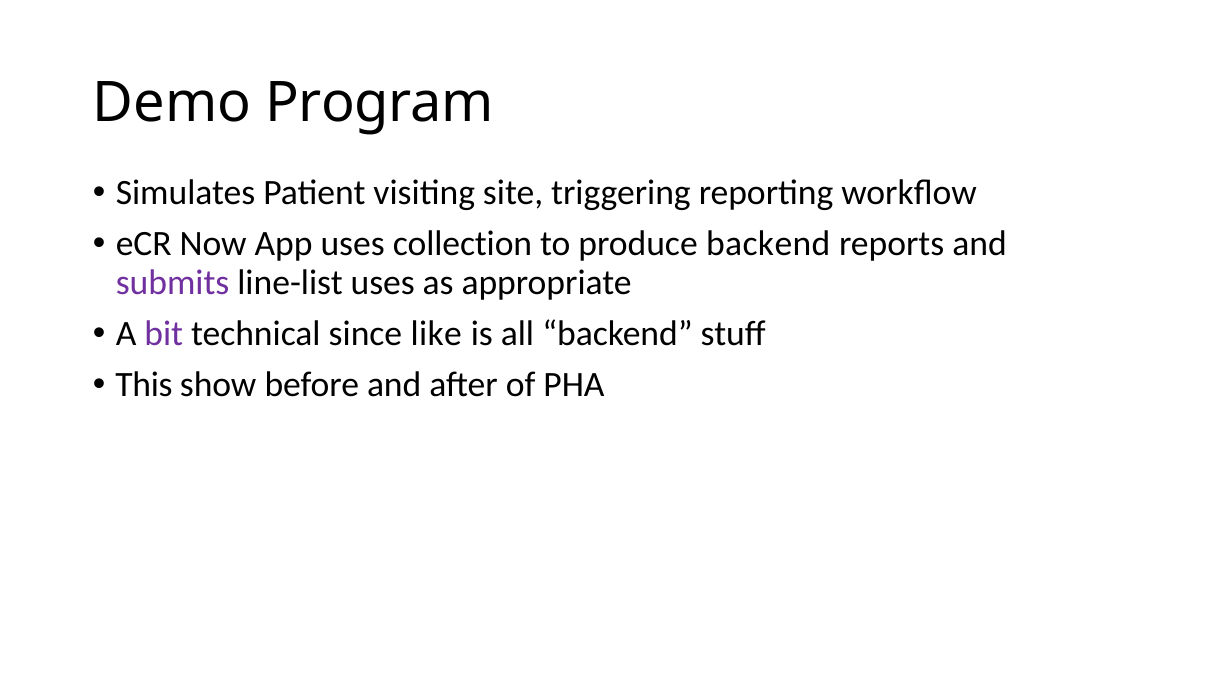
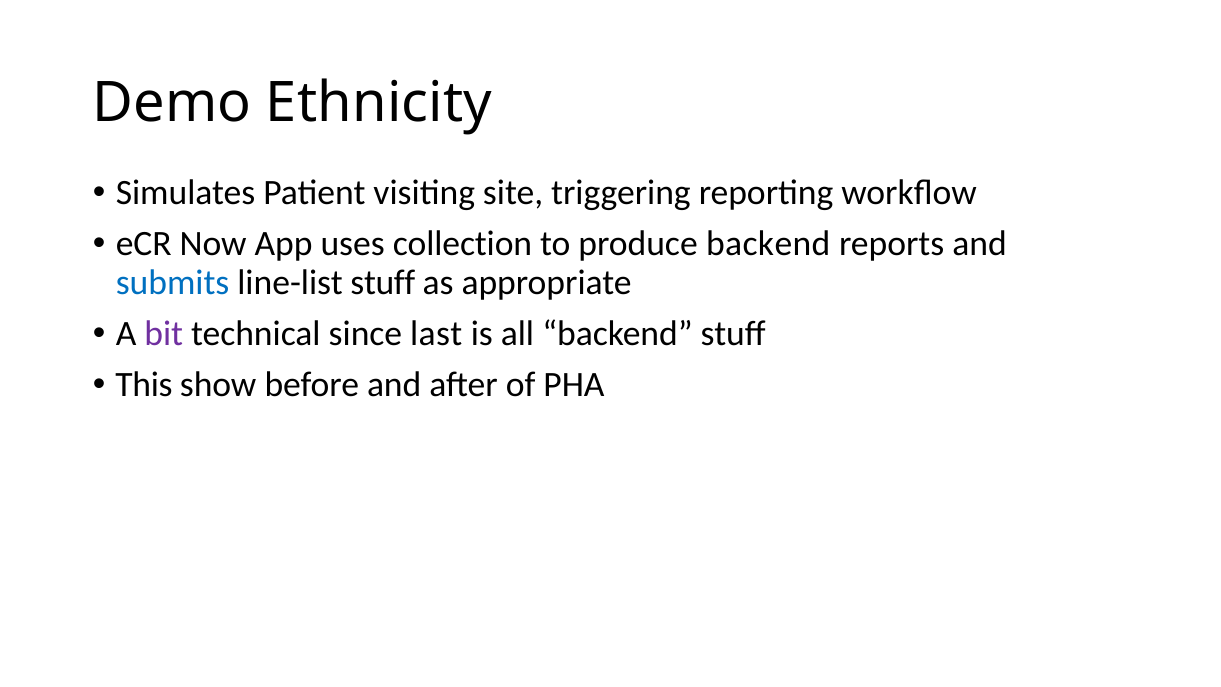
Program: Program -> Ethnicity
submits colour: purple -> blue
line-list uses: uses -> stuff
like: like -> last
